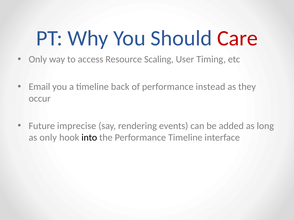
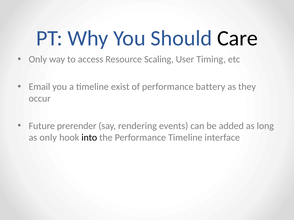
Care colour: red -> black
back: back -> exist
instead: instead -> battery
imprecise: imprecise -> prerender
